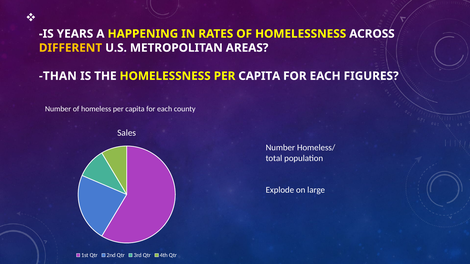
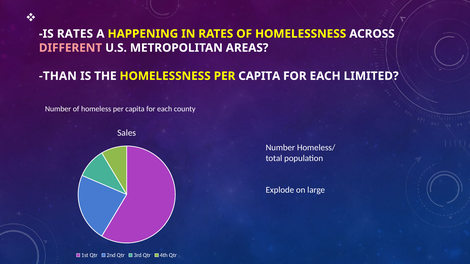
IS YEARS: YEARS -> RATES
DIFFERENT colour: yellow -> pink
FIGURES: FIGURES -> LIMITED
